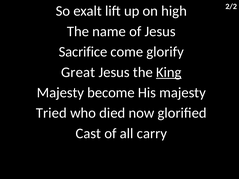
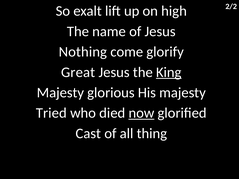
Sacrifice: Sacrifice -> Nothing
become: become -> glorious
now underline: none -> present
carry: carry -> thing
